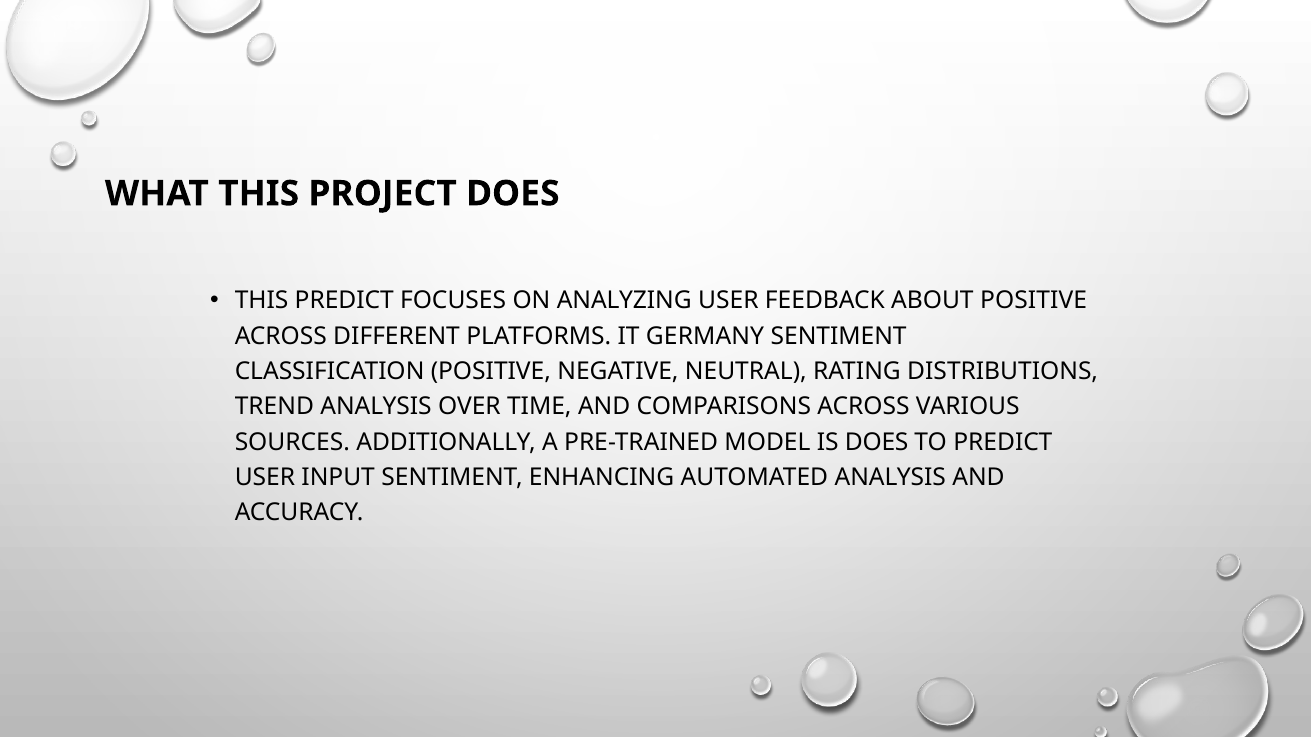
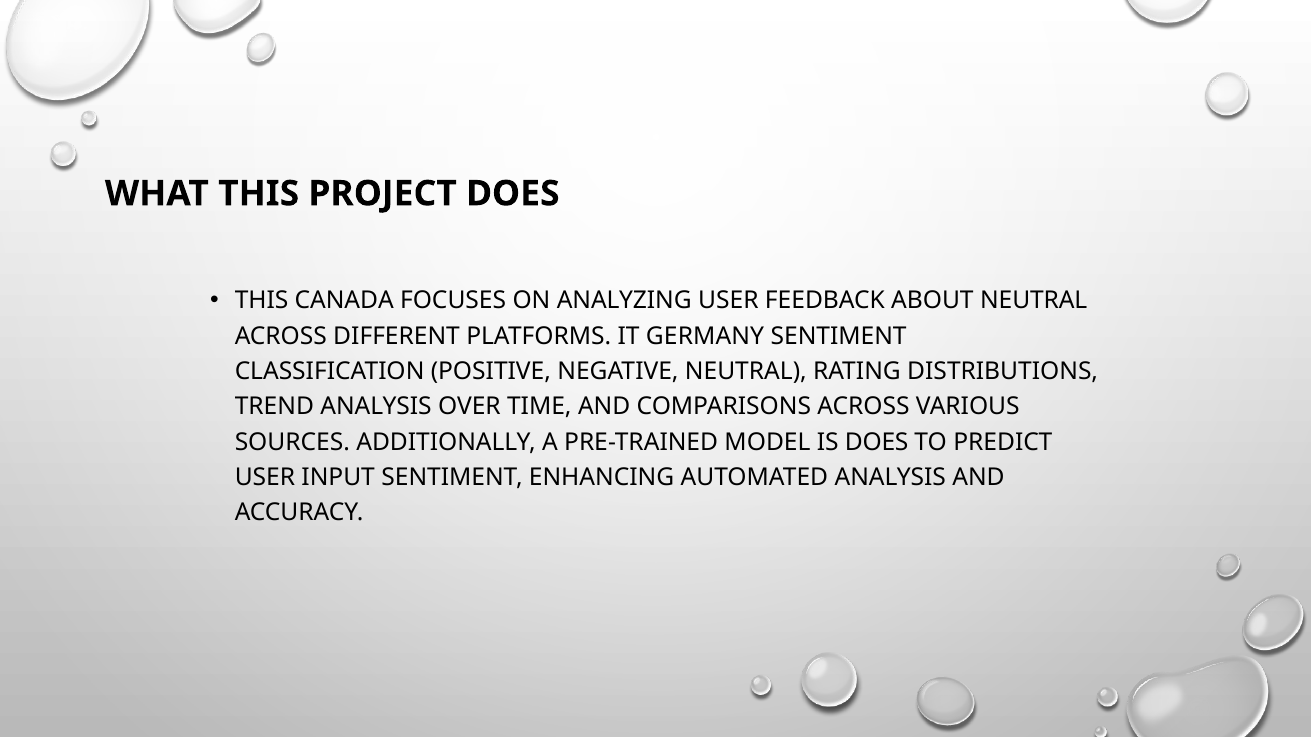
THIS PREDICT: PREDICT -> CANADA
ABOUT POSITIVE: POSITIVE -> NEUTRAL
